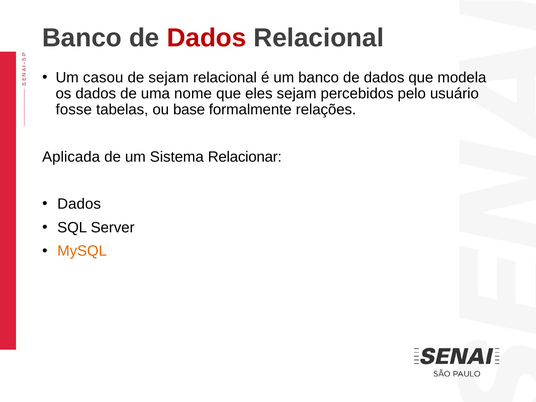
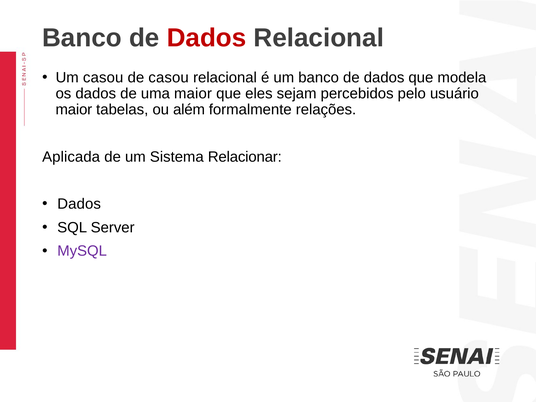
de sejam: sejam -> casou
uma nome: nome -> maior
fosse at (74, 110): fosse -> maior
base: base -> além
MySQL colour: orange -> purple
